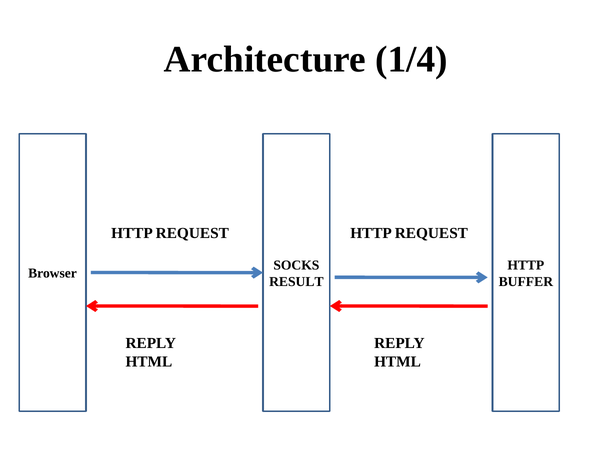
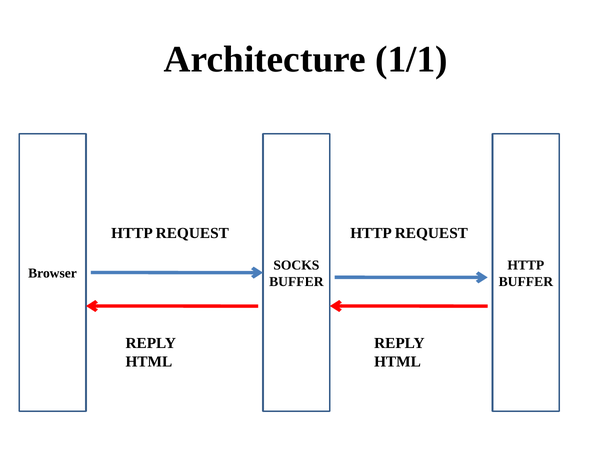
1/4: 1/4 -> 1/1
RESULT at (296, 282): RESULT -> BUFFER
